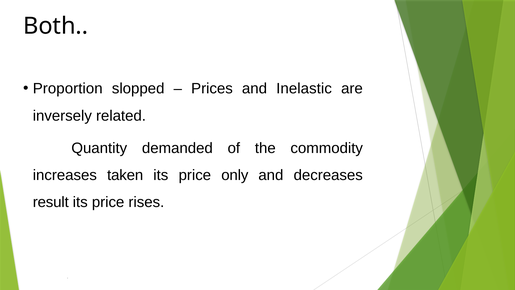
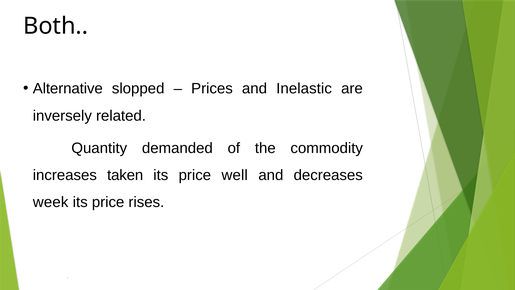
Proportion: Proportion -> Alternative
only: only -> well
result: result -> week
